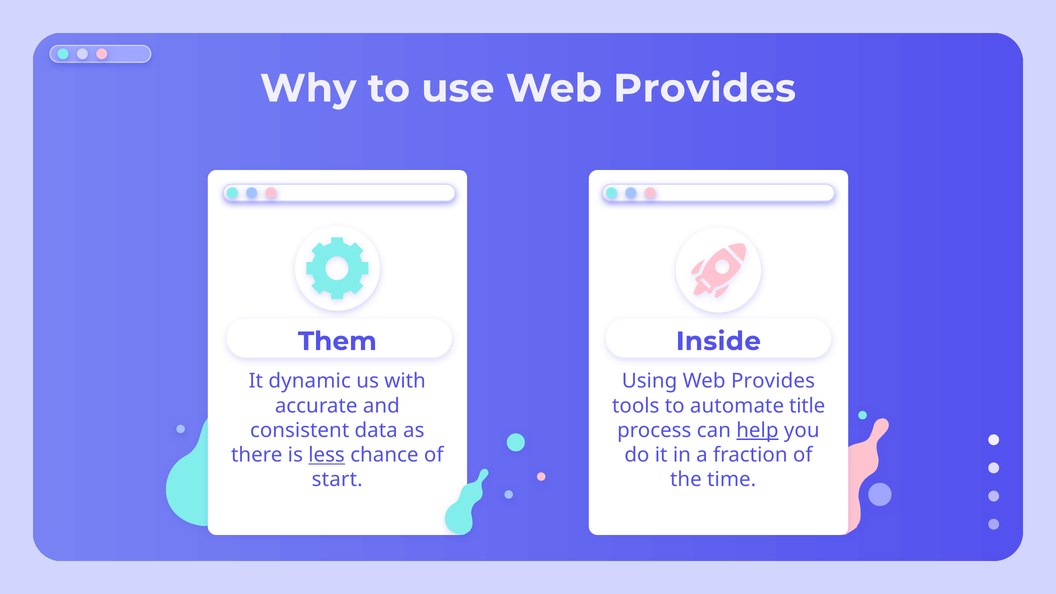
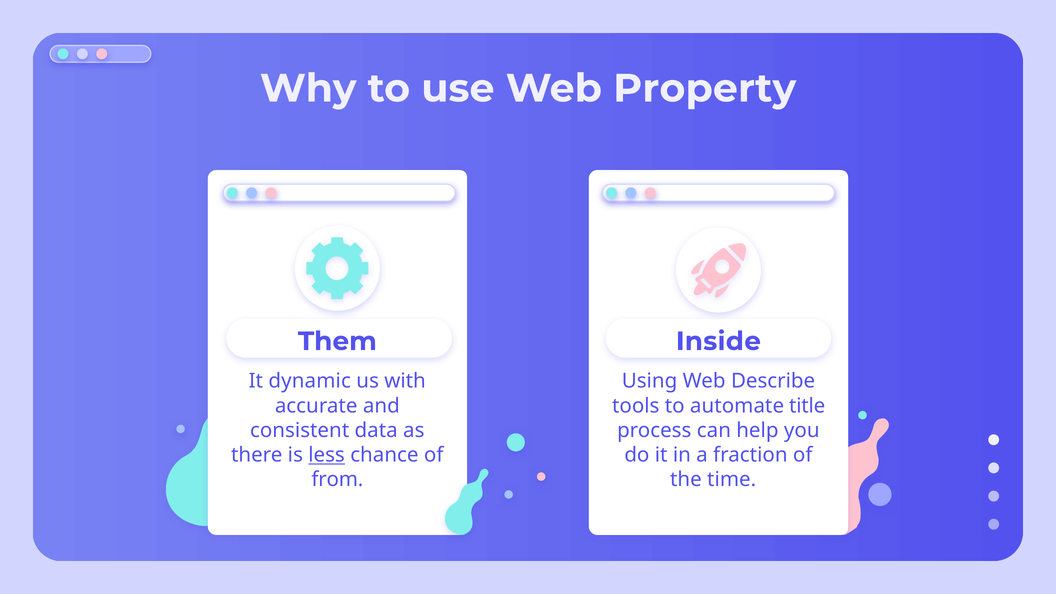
use Web Provides: Provides -> Property
Using Web Provides: Provides -> Describe
help underline: present -> none
start: start -> from
